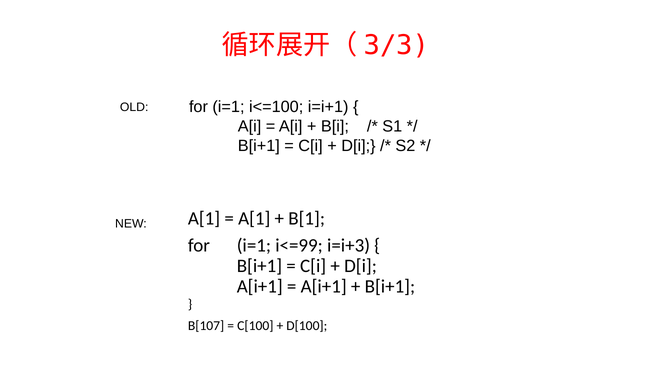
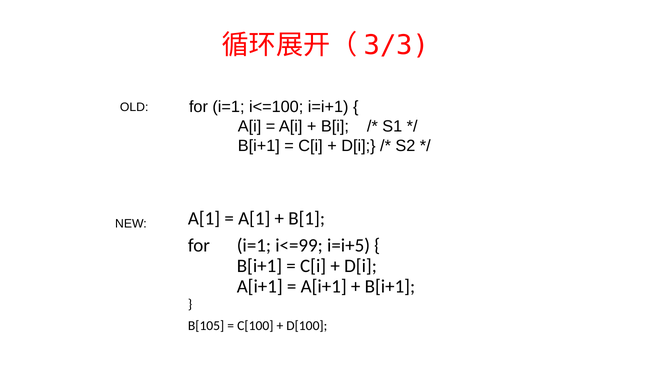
i=i+3: i=i+3 -> i=i+5
B[107: B[107 -> B[105
